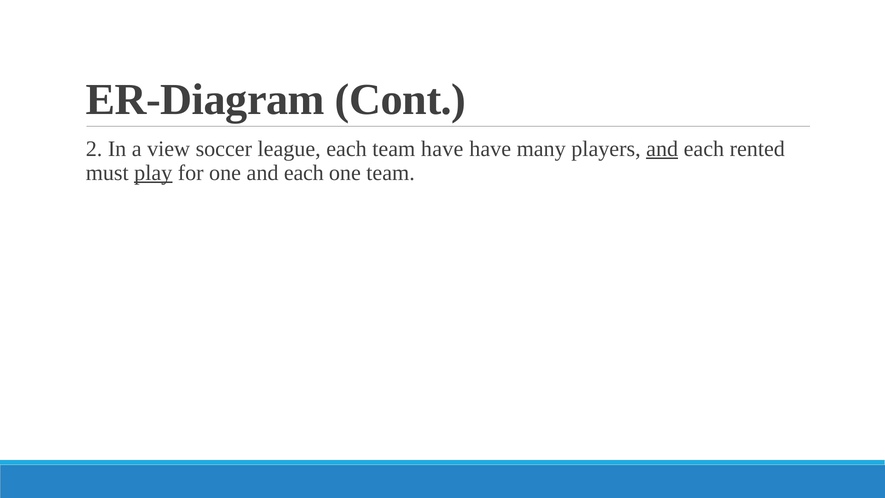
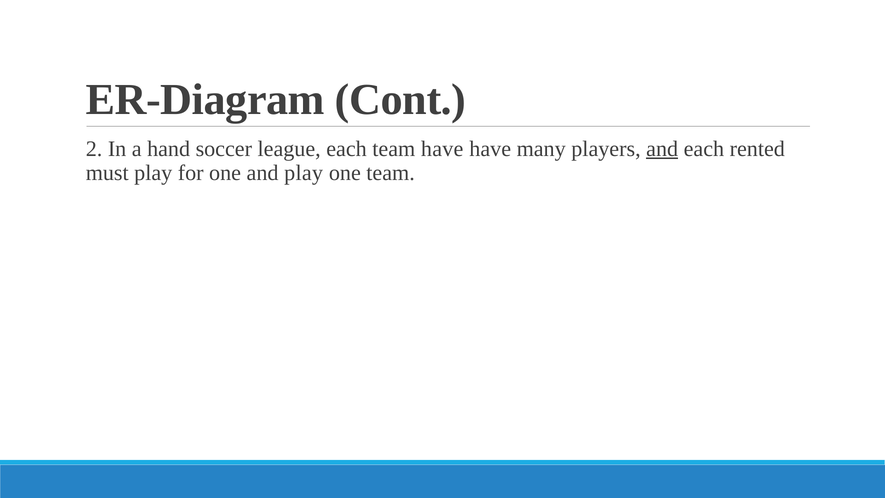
view: view -> hand
play at (153, 173) underline: present -> none
one and each: each -> play
